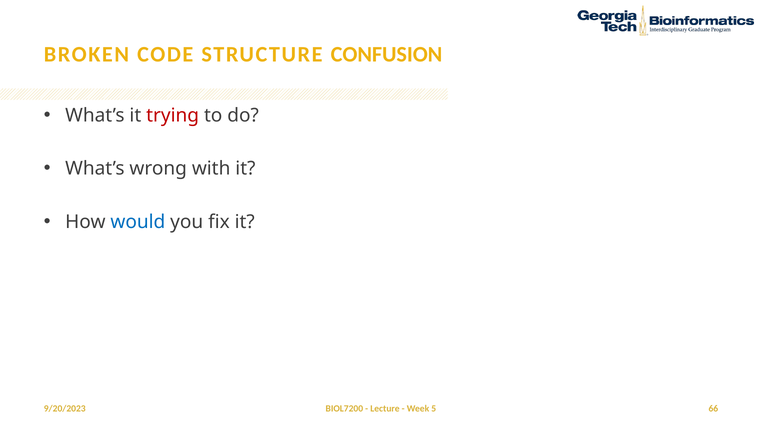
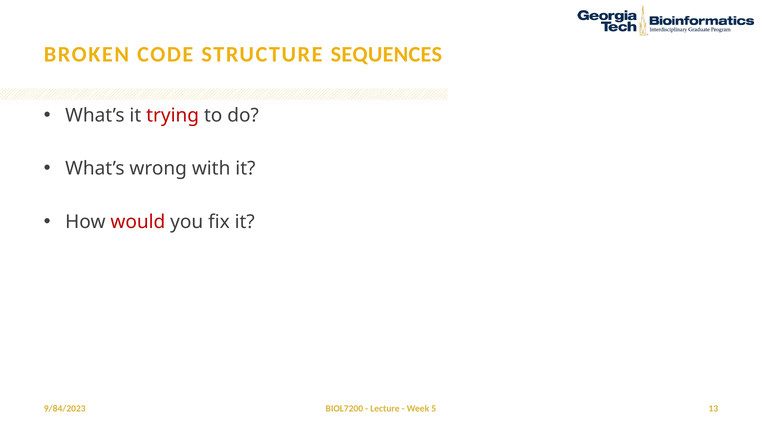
CONFUSION: CONFUSION -> SEQUENCES
would colour: blue -> red
66: 66 -> 13
9/20/2023: 9/20/2023 -> 9/84/2023
